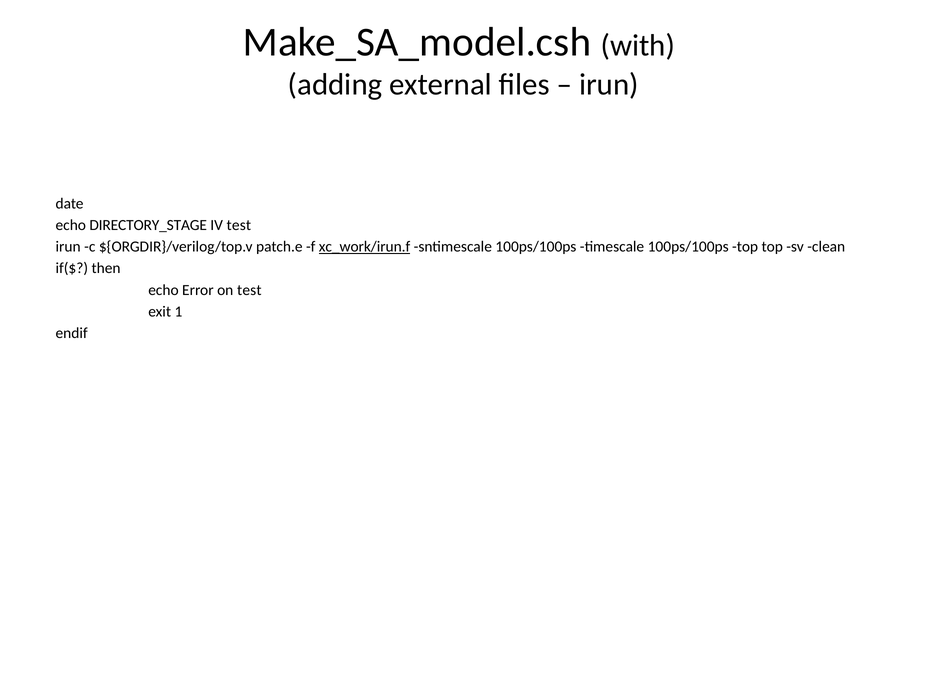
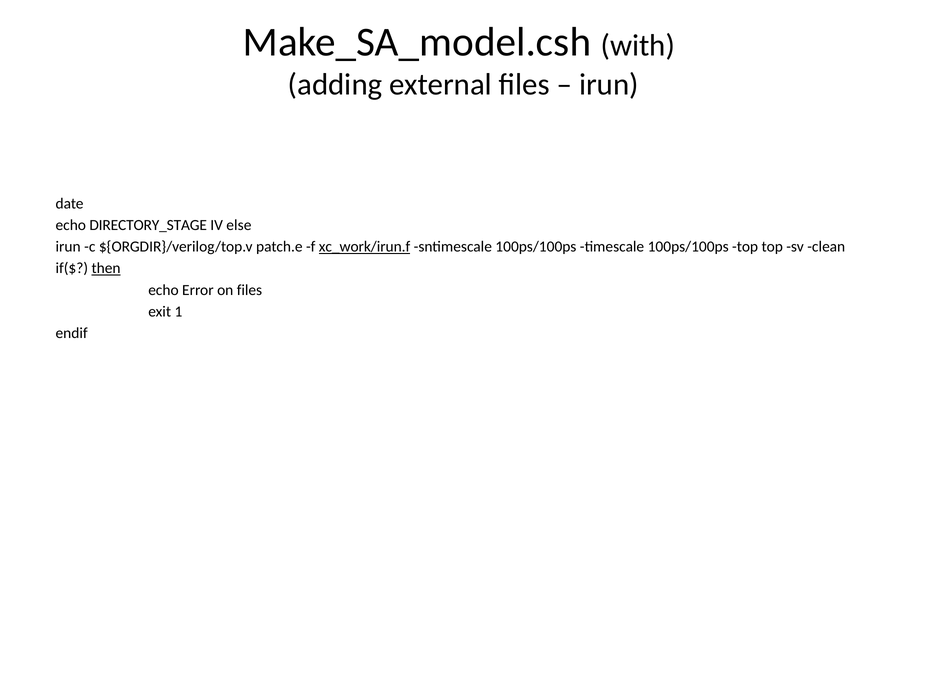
IV test: test -> else
then underline: none -> present
on test: test -> files
